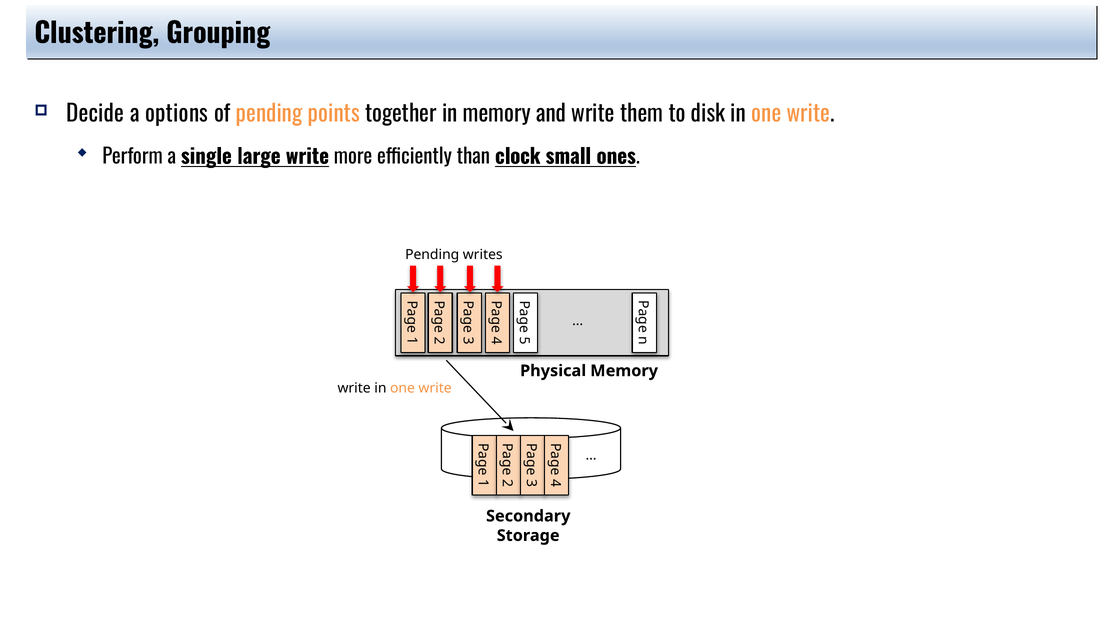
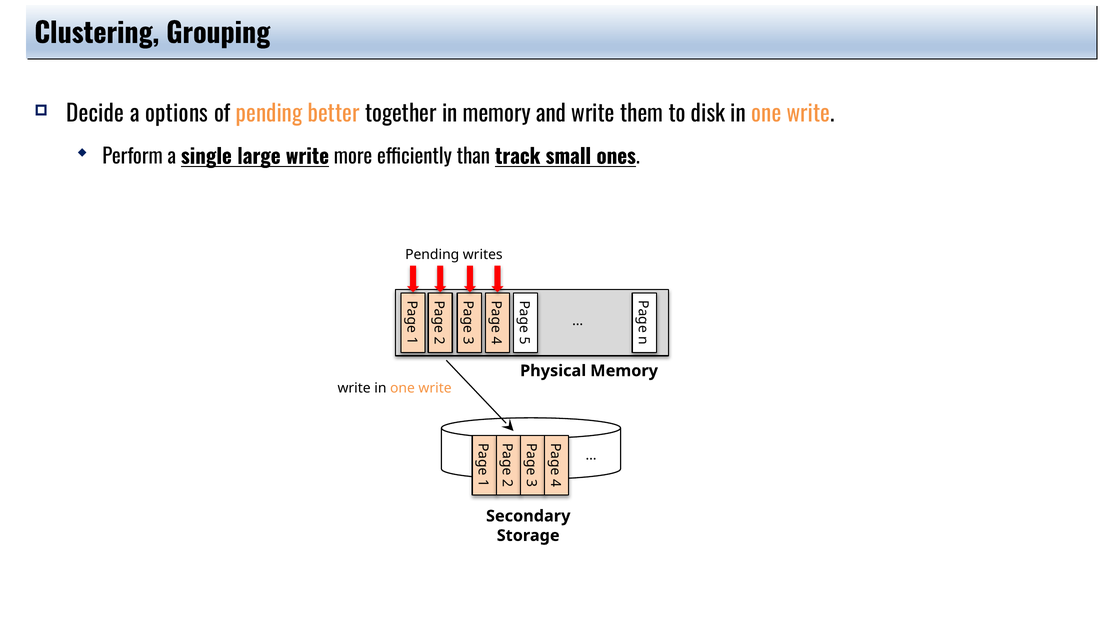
points: points -> better
clock: clock -> track
